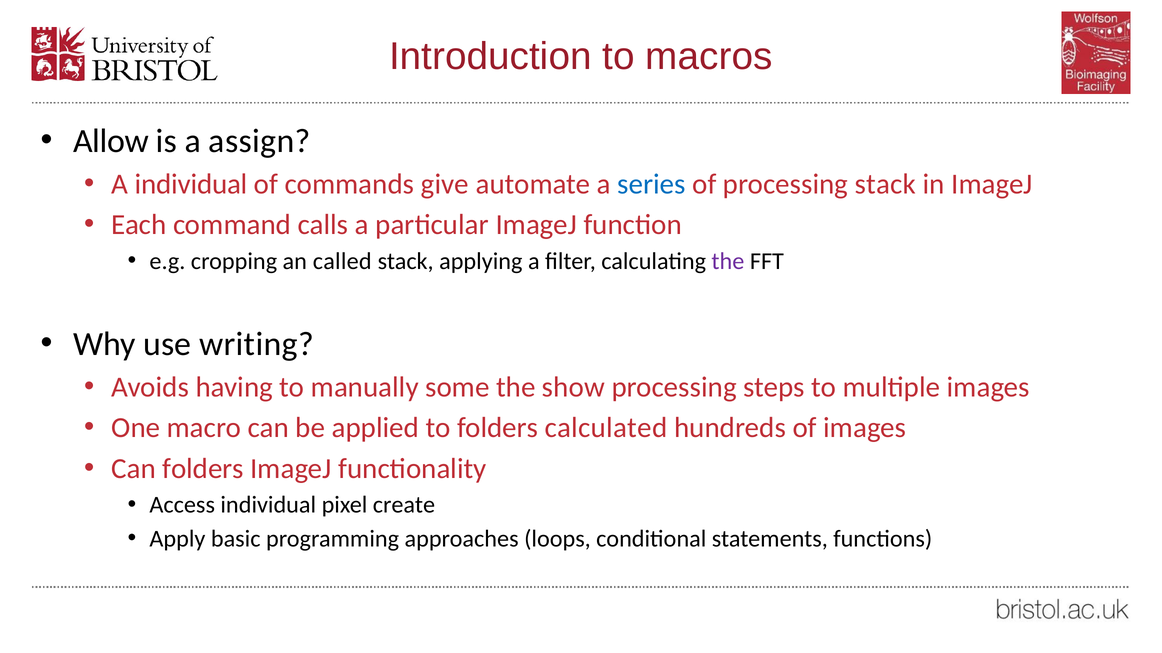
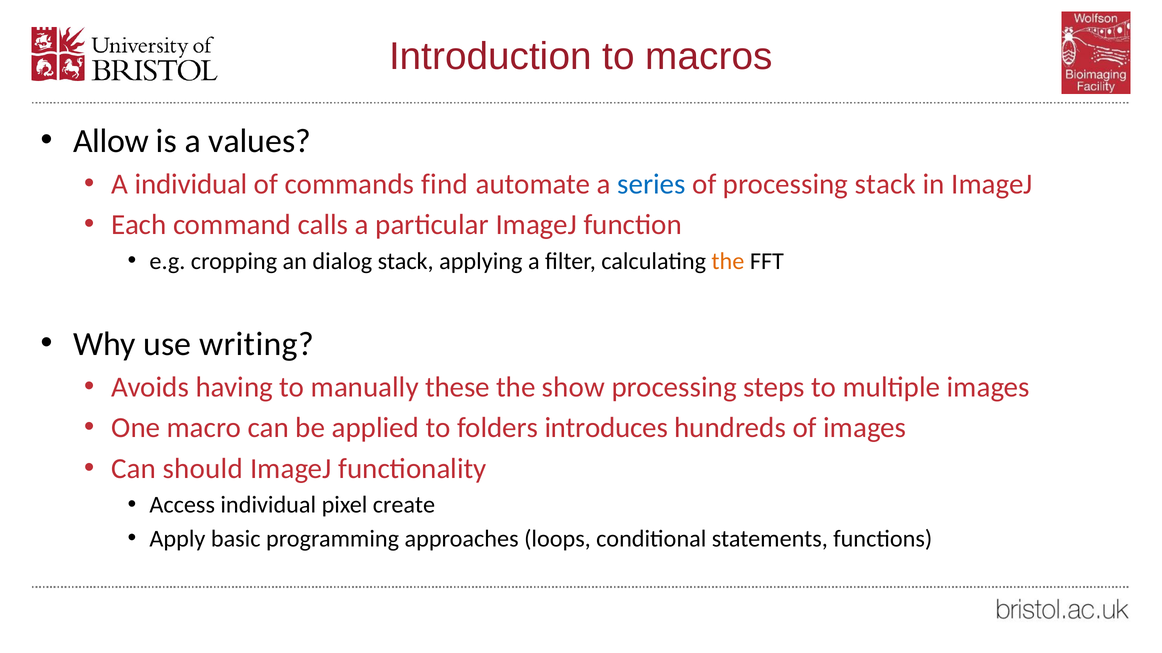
assign: assign -> values
give: give -> find
called: called -> dialog
the at (728, 261) colour: purple -> orange
some: some -> these
calculated: calculated -> introduces
Can folders: folders -> should
